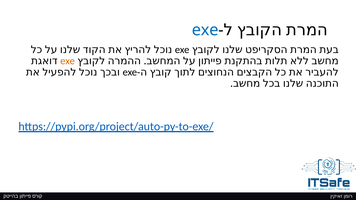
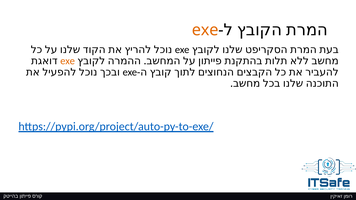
exe at (205, 30) colour: blue -> orange
